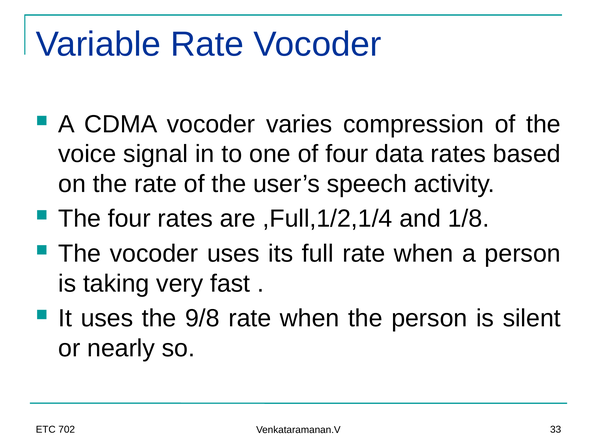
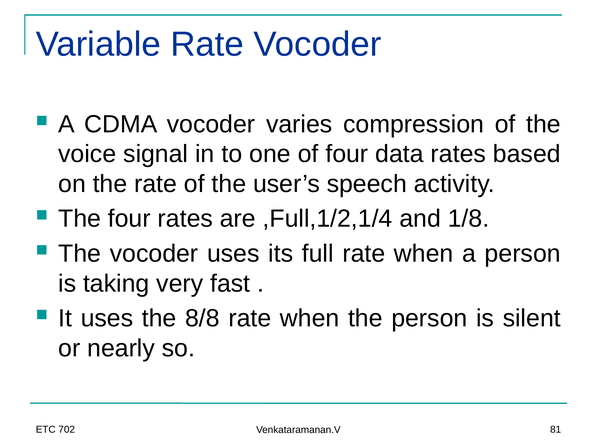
9/8: 9/8 -> 8/8
33: 33 -> 81
